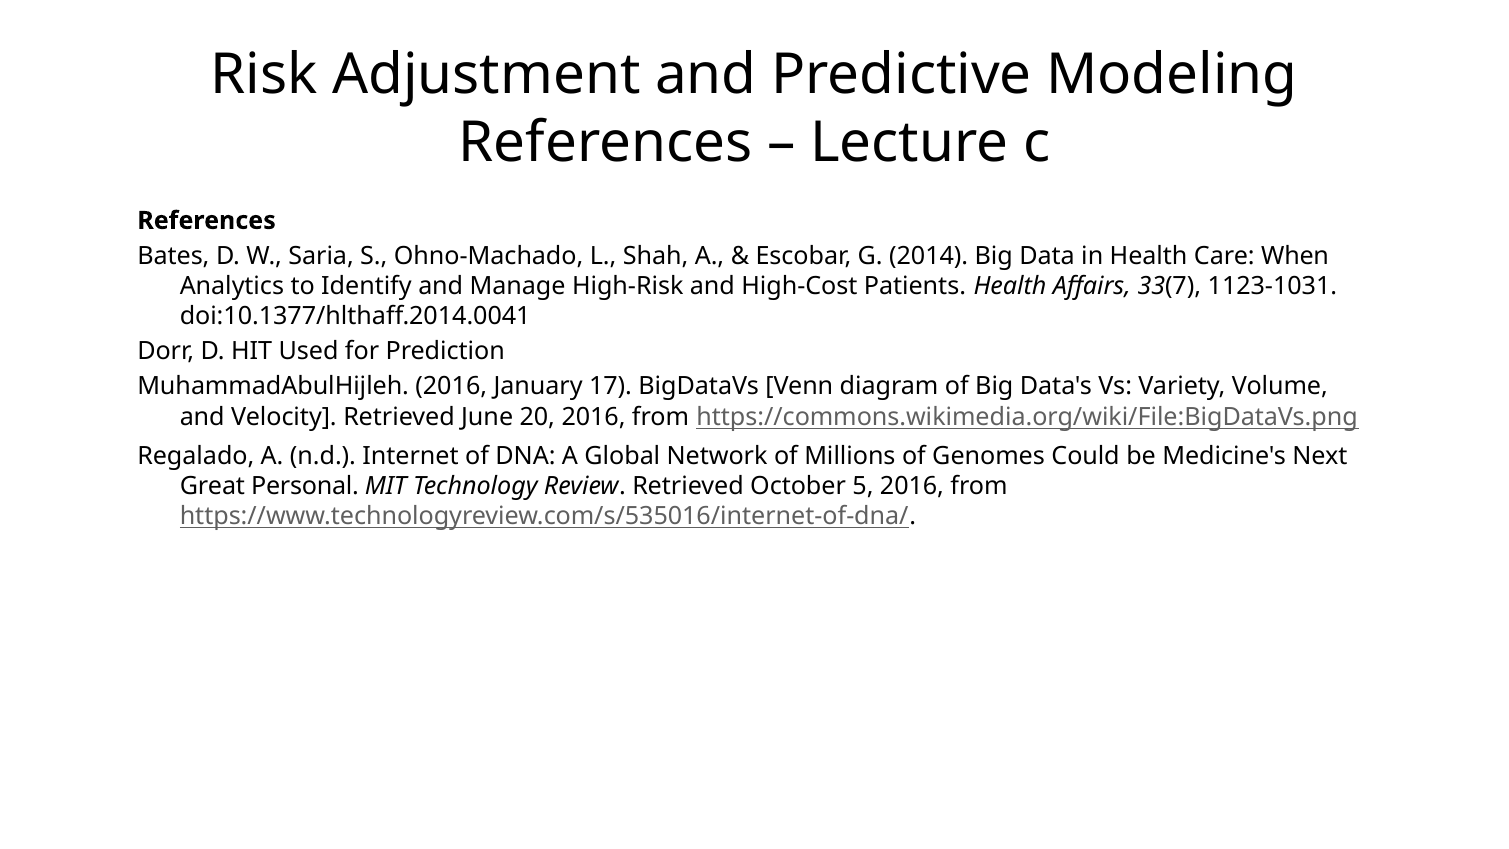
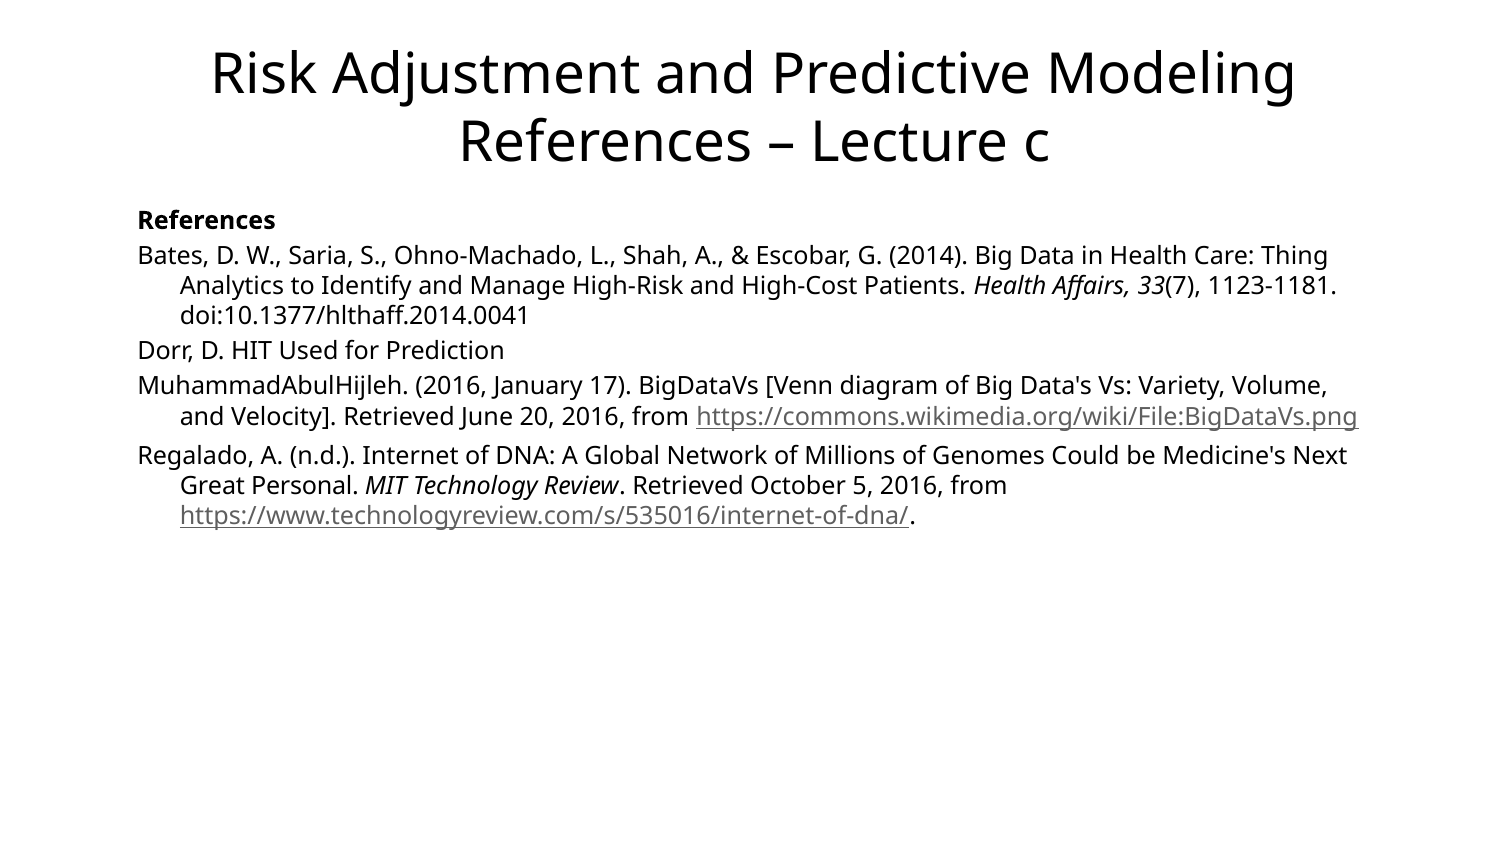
When: When -> Thing
1123-1031: 1123-1031 -> 1123-1181
